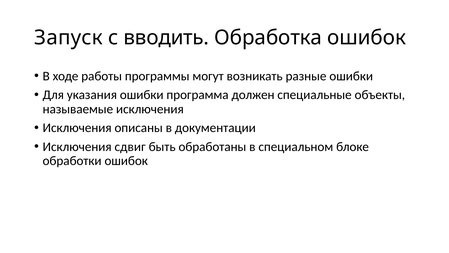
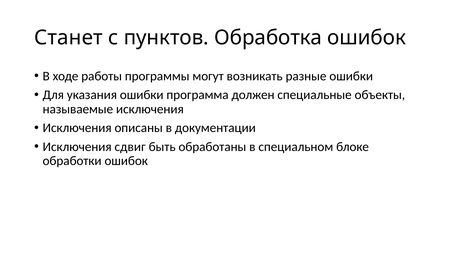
Запуск: Запуск -> Станет
вводить: вводить -> пунктов
